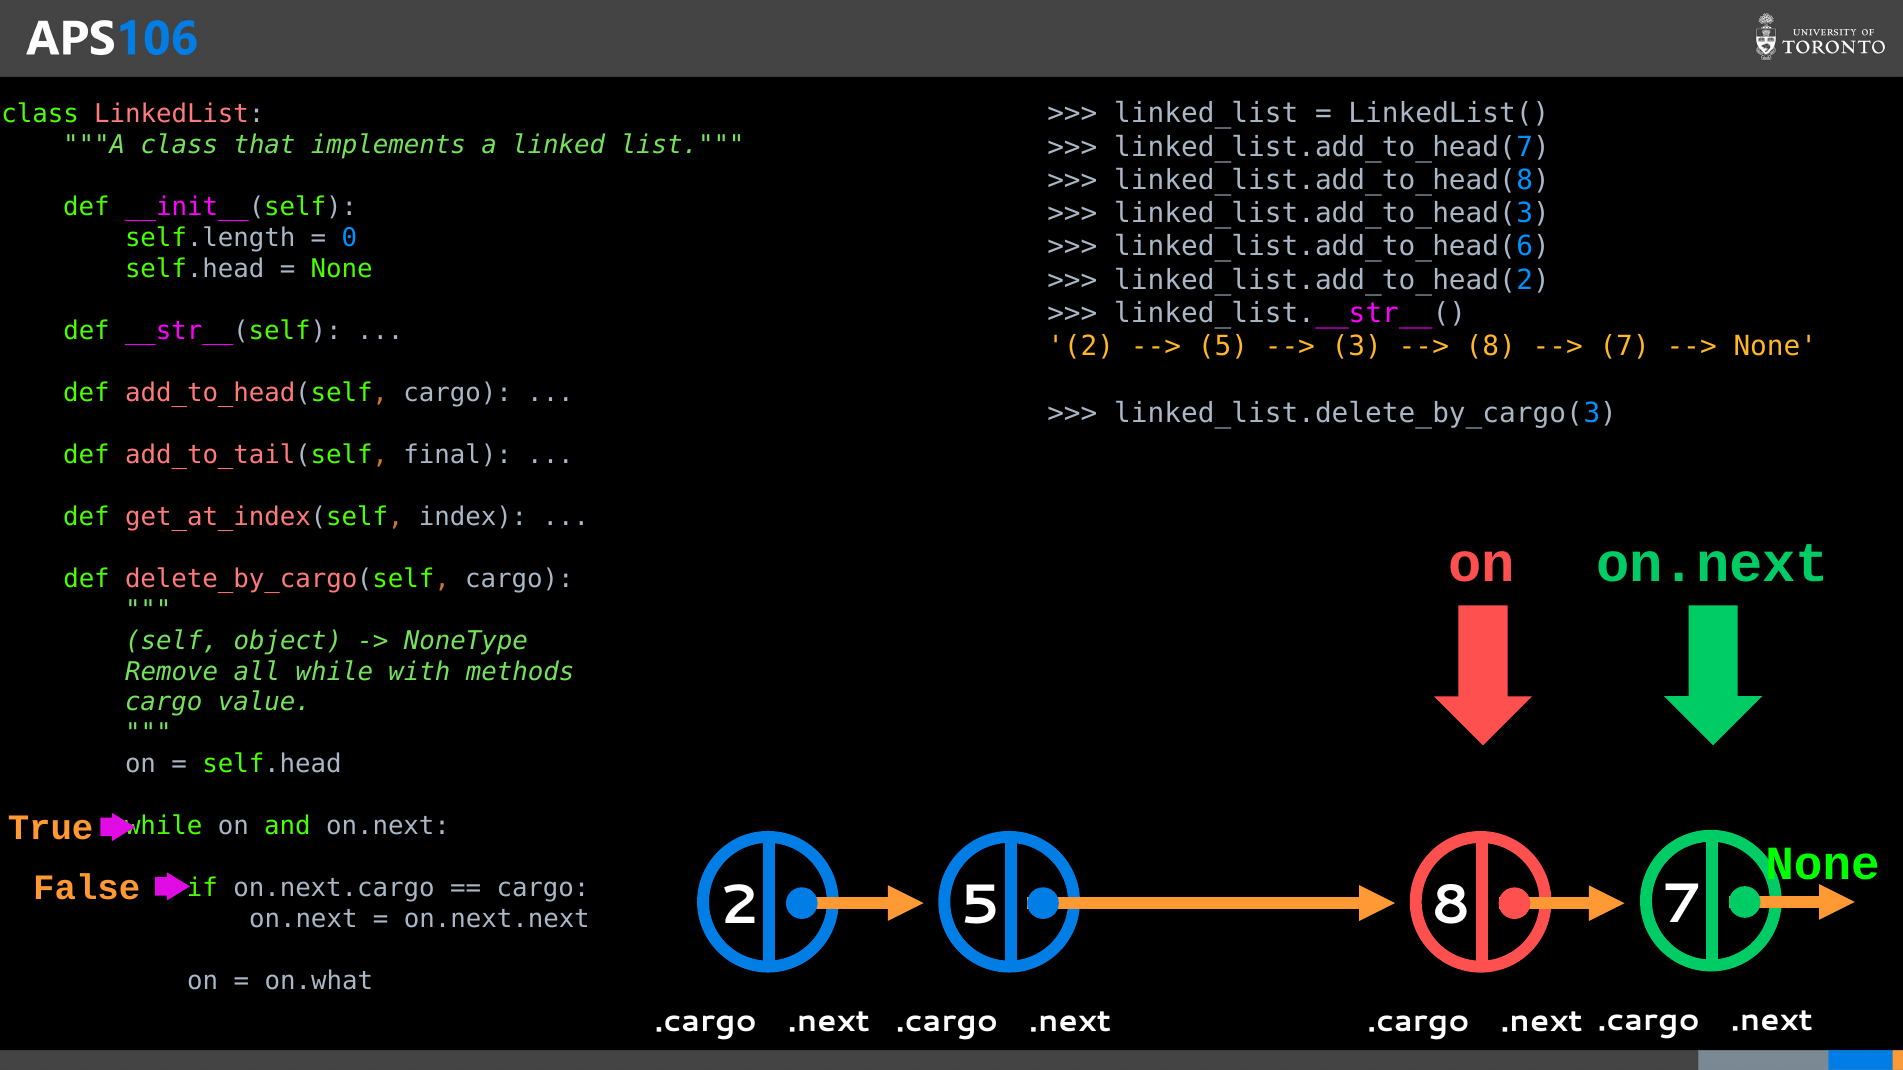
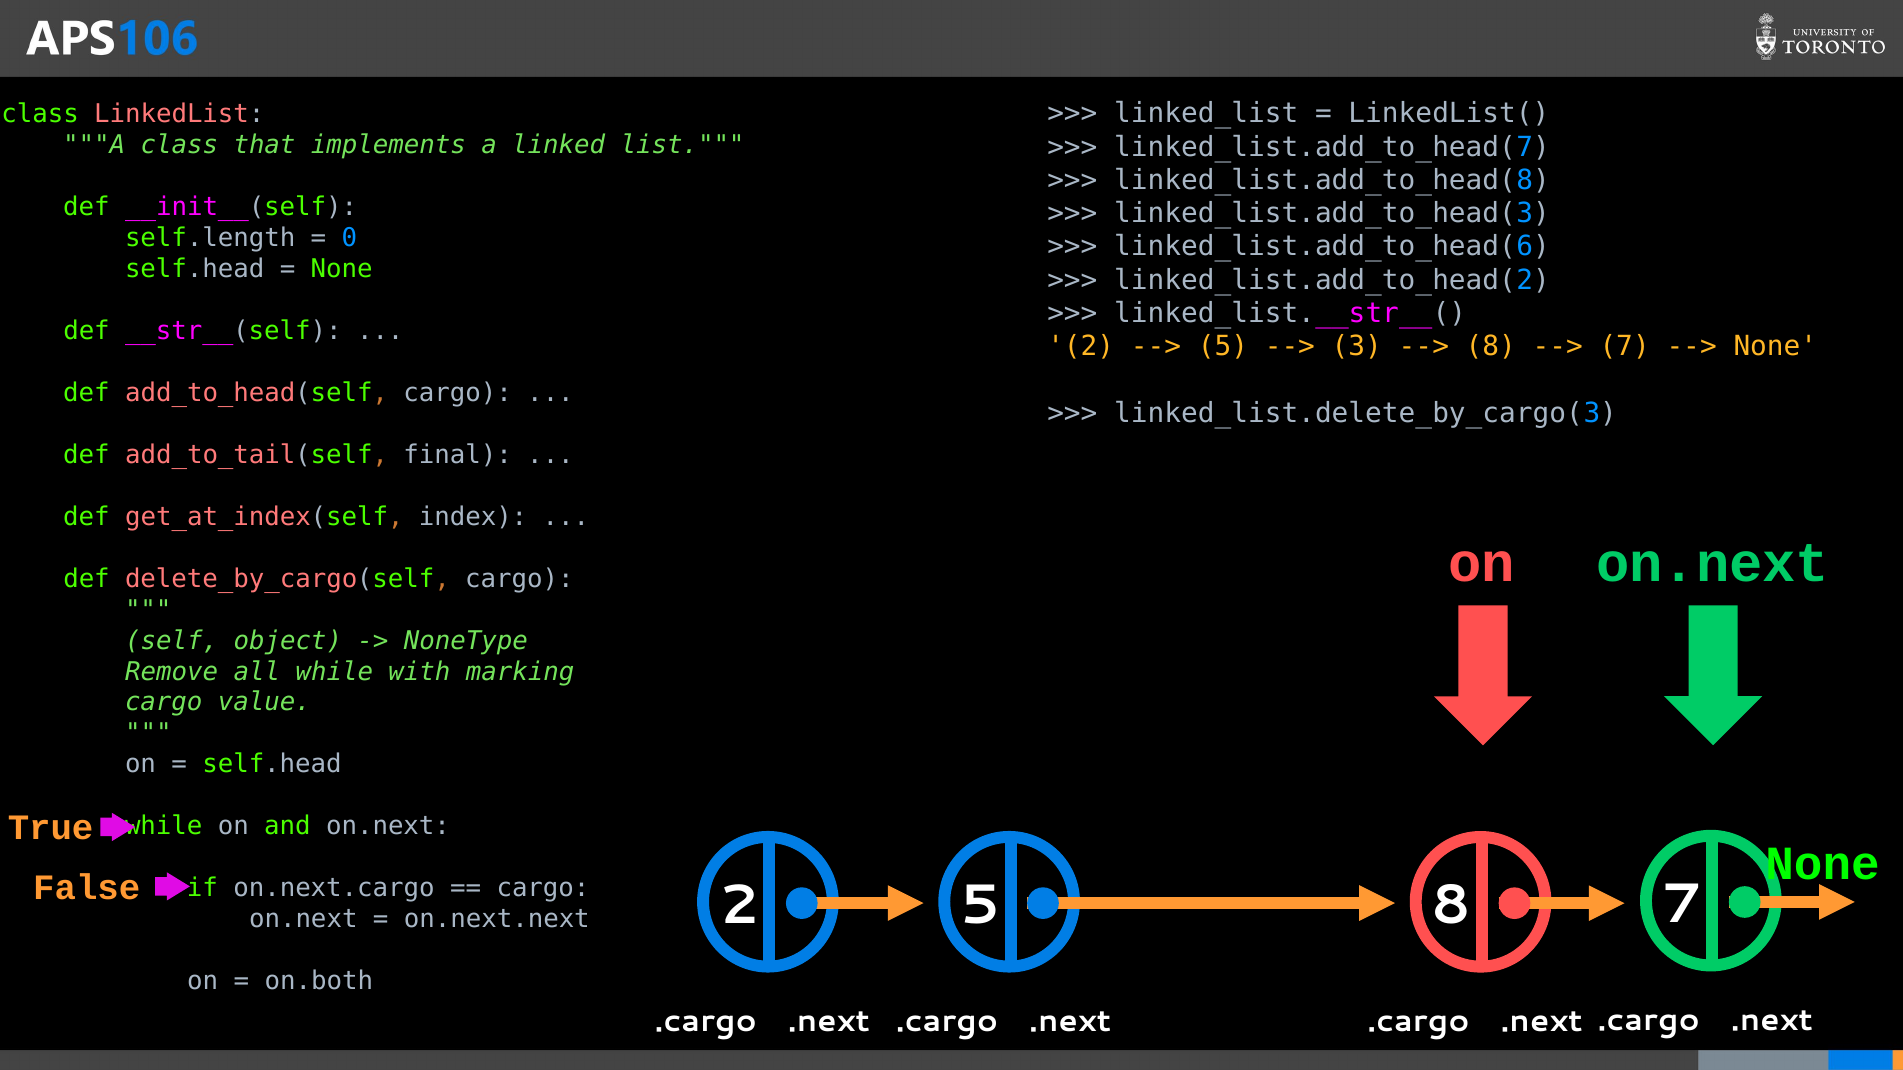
methods: methods -> marking
on.what: on.what -> on.both
